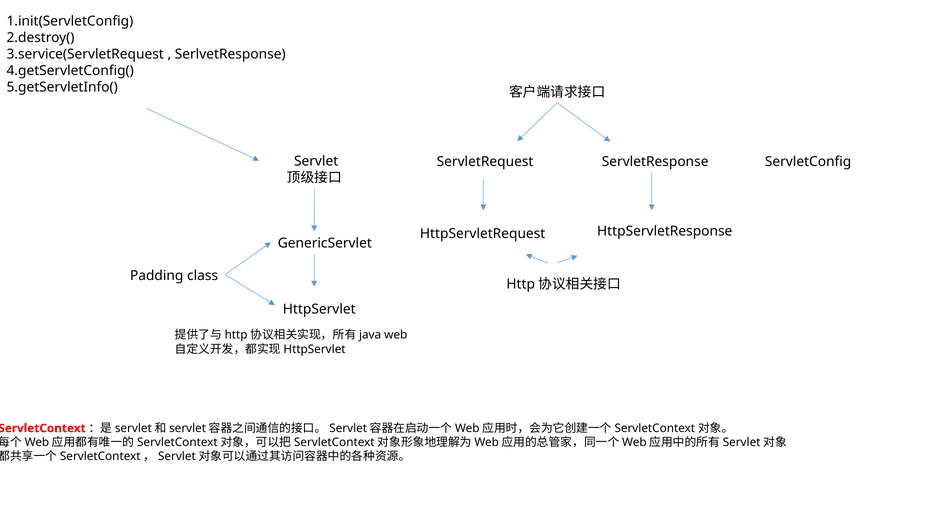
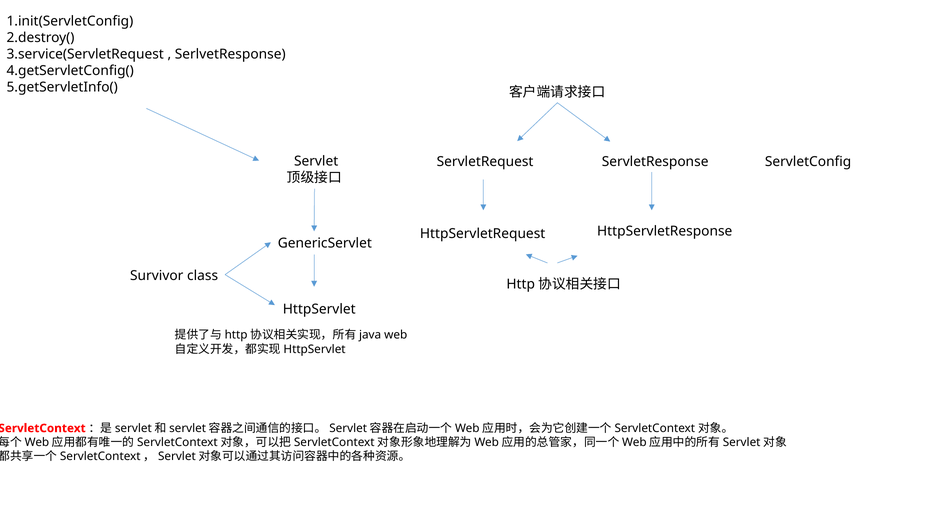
Padding: Padding -> Survivor
